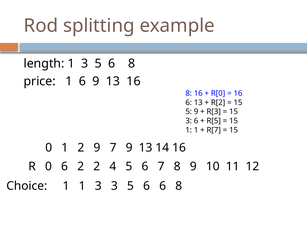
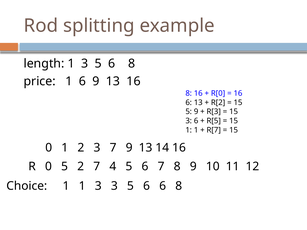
2 9: 9 -> 3
0 6: 6 -> 5
2 2: 2 -> 7
